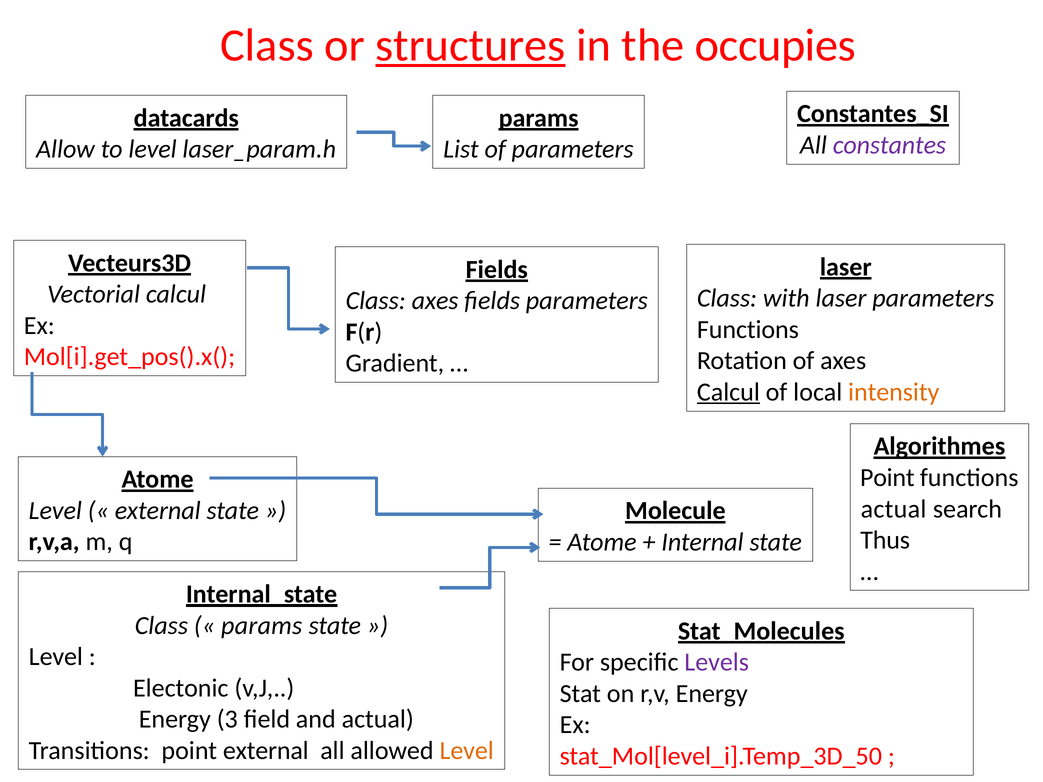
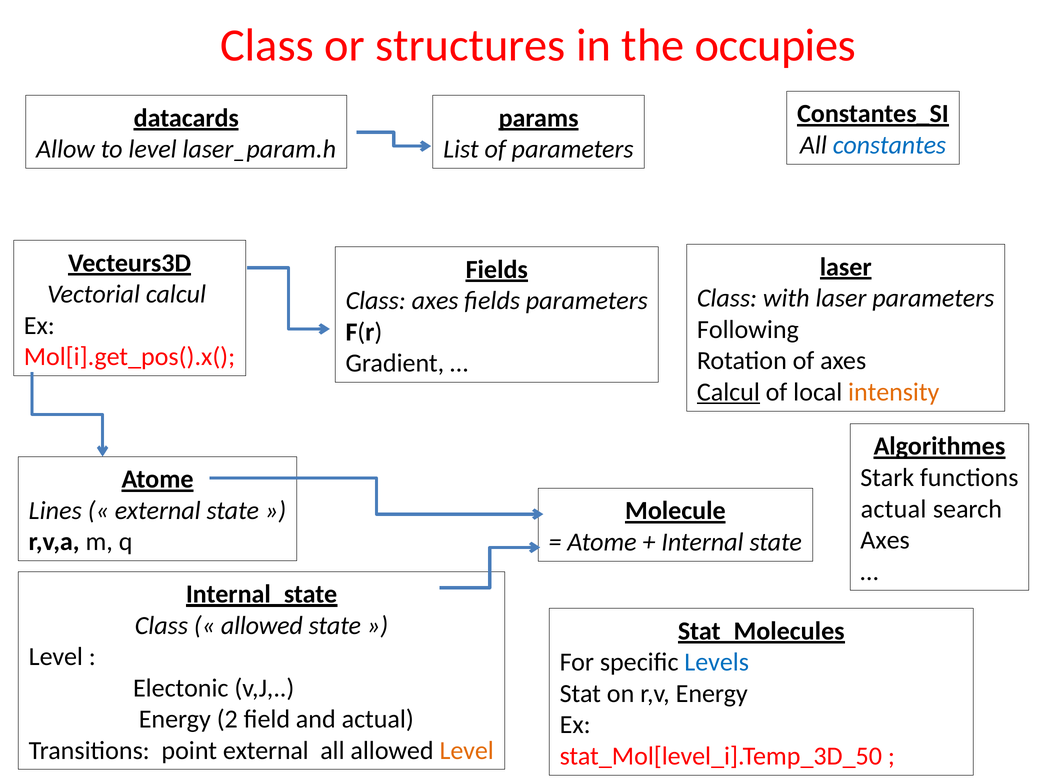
structures underline: present -> none
constantes colour: purple -> blue
Functions at (748, 330): Functions -> Following
Point at (887, 478): Point -> Stark
Level at (55, 511): Level -> Lines
Thus at (885, 540): Thus -> Axes
params at (262, 626): params -> allowed
Levels colour: purple -> blue
3: 3 -> 2
